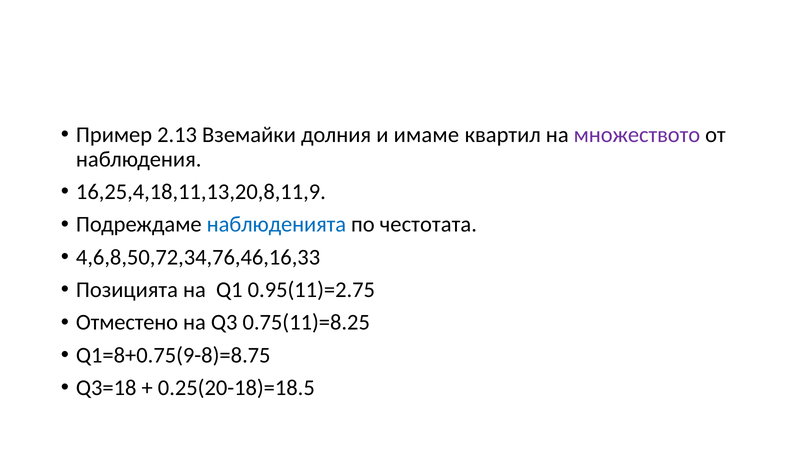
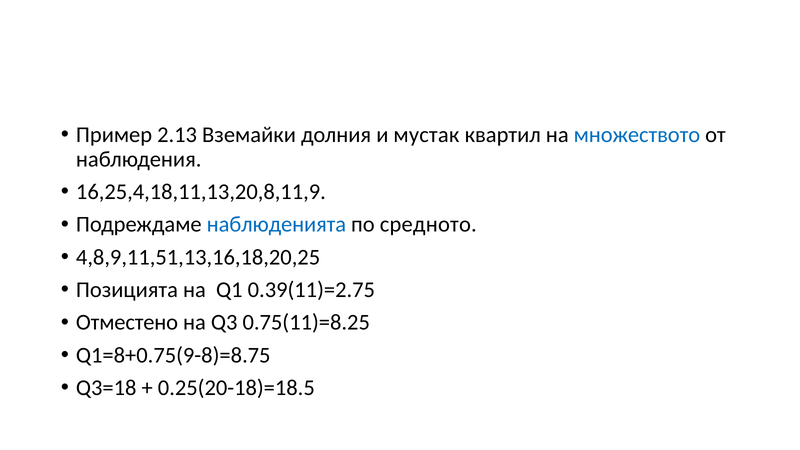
имаме: имаме -> мустак
множеството colour: purple -> blue
честотата: честотата -> средното
4,6,8,50,72,34,76,46,16,33: 4,6,8,50,72,34,76,46,16,33 -> 4,8,9,11,51,13,16,18,20,25
0.95(11)=2.75: 0.95(11)=2.75 -> 0.39(11)=2.75
